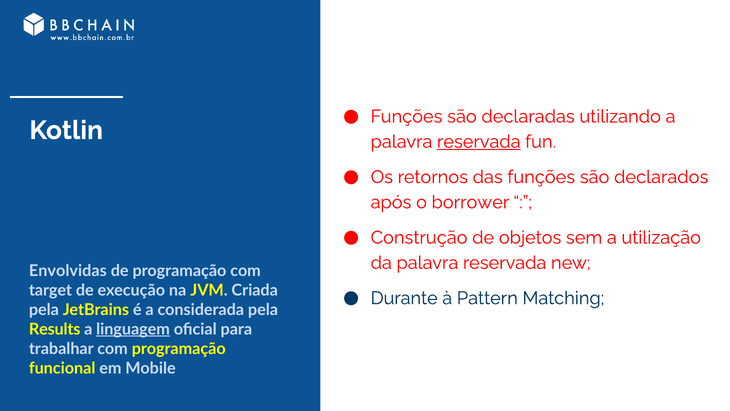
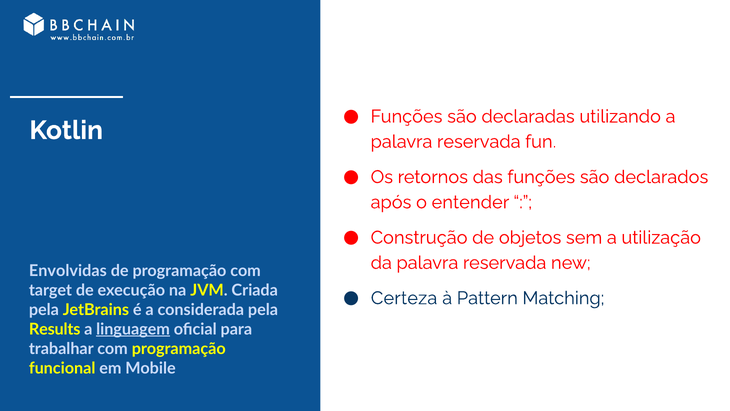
reservada at (479, 142) underline: present -> none
borrower: borrower -> entender
Durante: Durante -> Certeza
